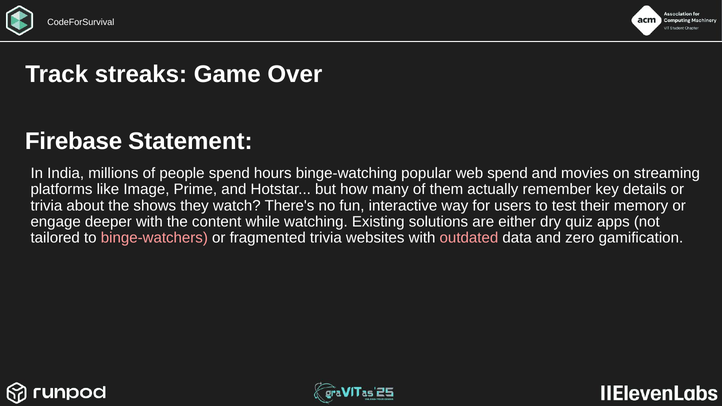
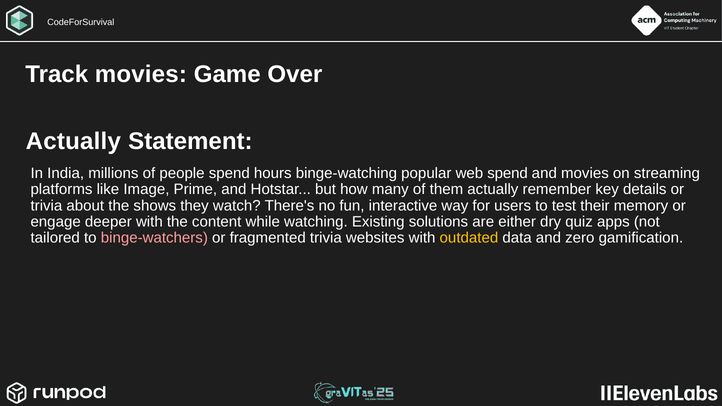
Track streaks: streaks -> movies
Firebase at (74, 141): Firebase -> Actually
outdated colour: pink -> yellow
